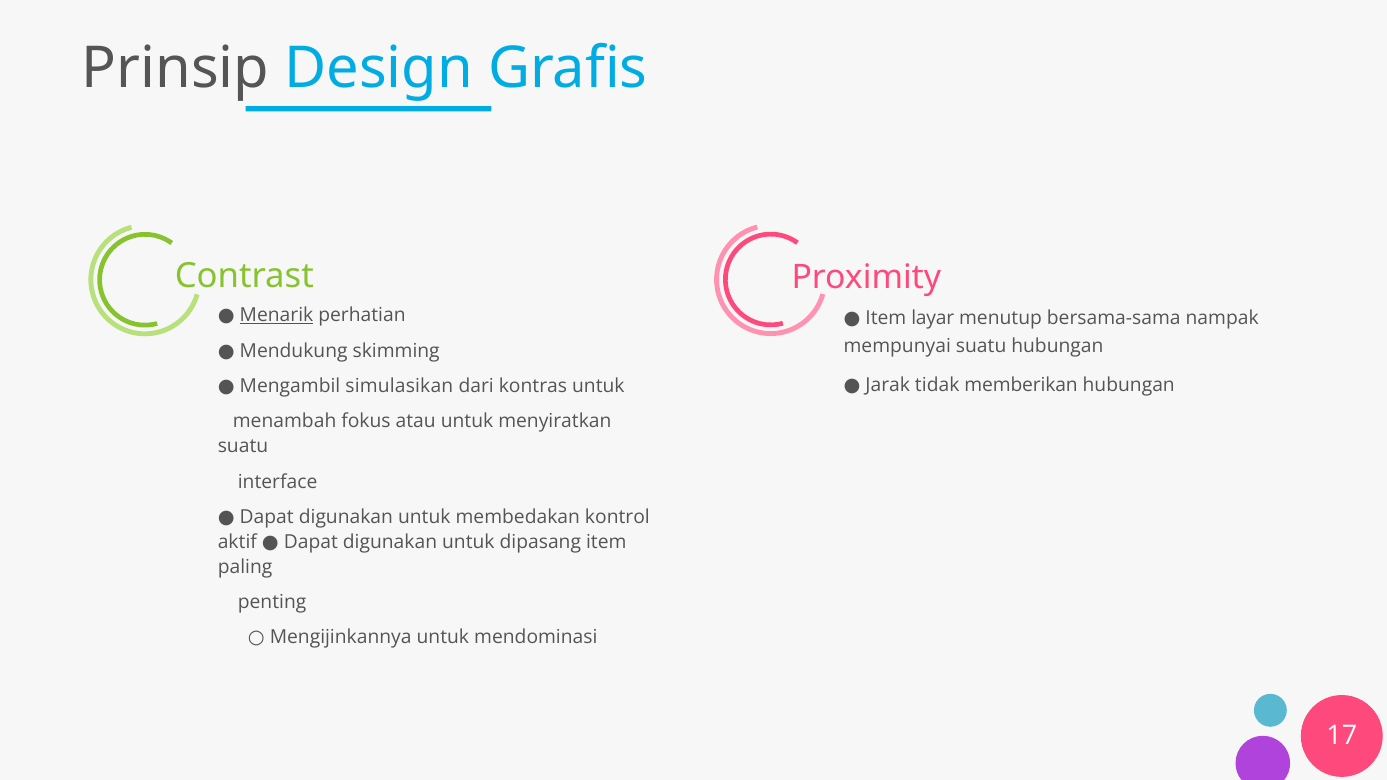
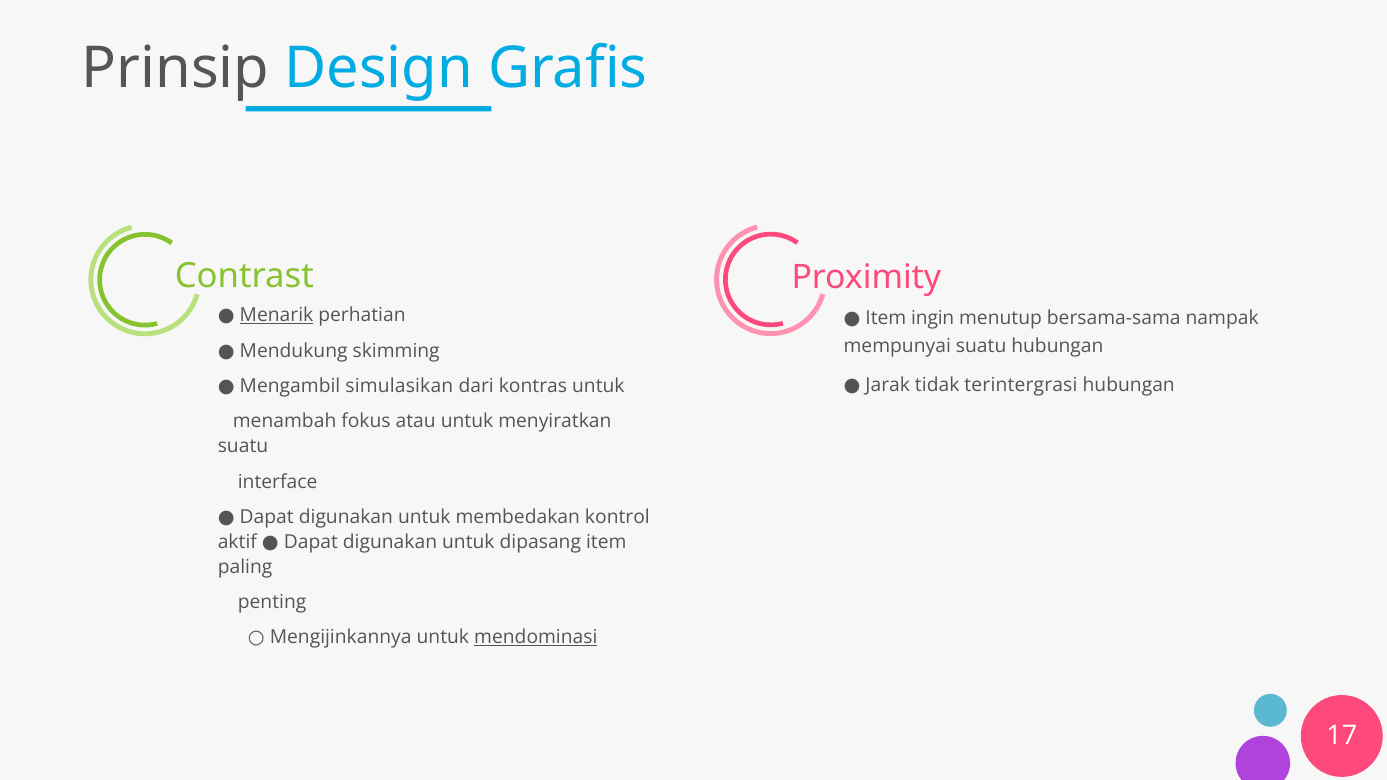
layar: layar -> ingin
memberikan: memberikan -> terintergrasi
mendominasi underline: none -> present
